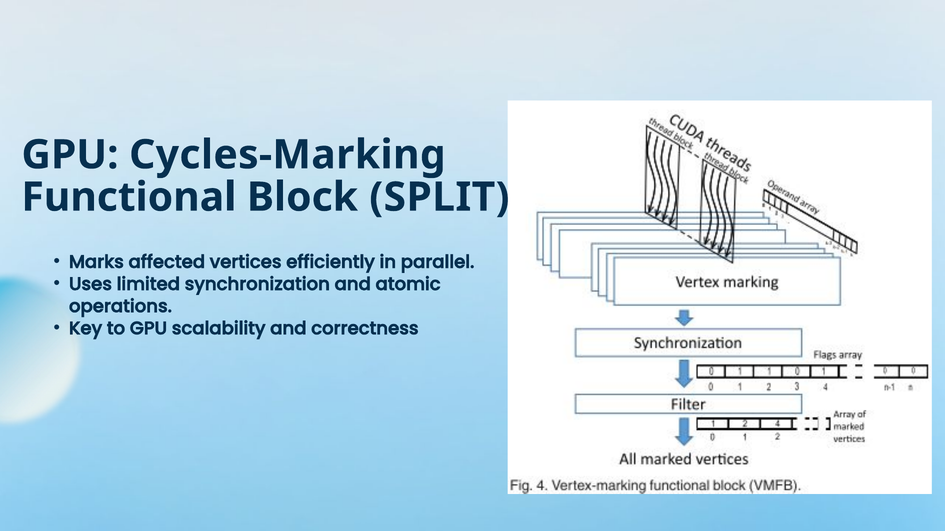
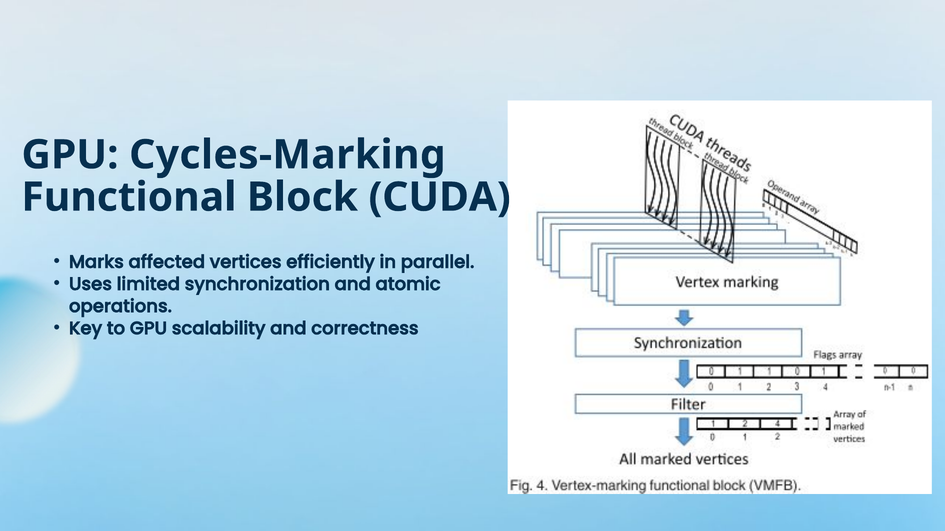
SPLIT: SPLIT -> CUDA
